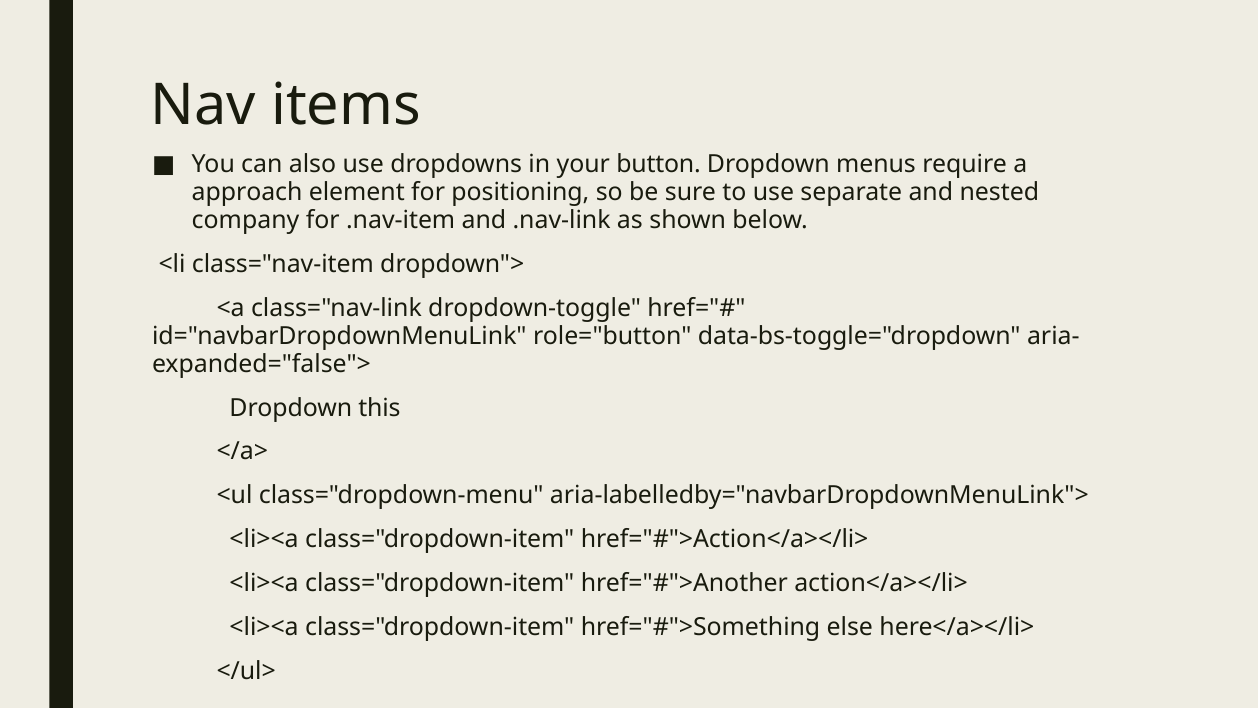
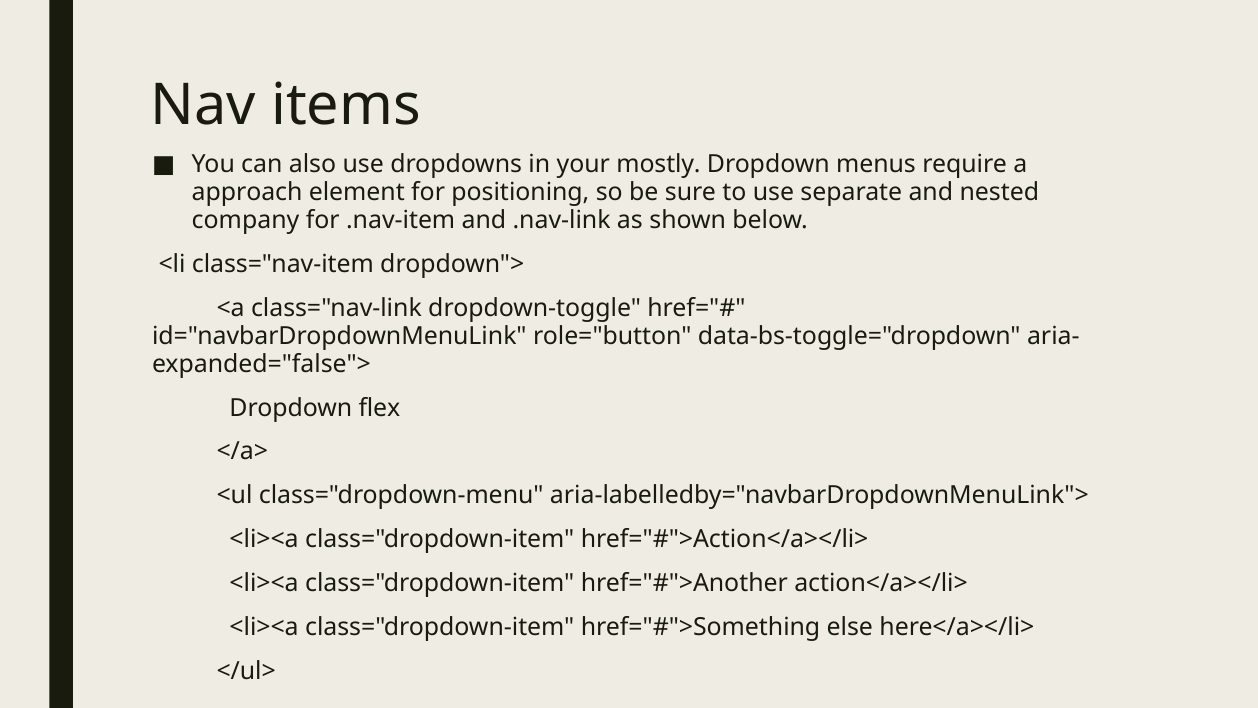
button: button -> mostly
this: this -> flex
